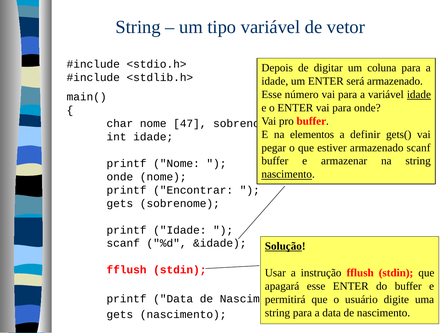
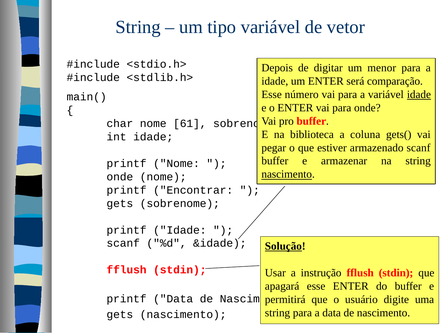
coluna: coluna -> menor
será armazenado: armazenado -> comparação
47: 47 -> 61
elementos: elementos -> biblioteca
definir: definir -> coluna
